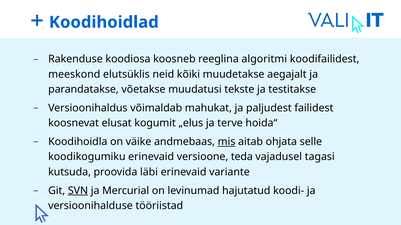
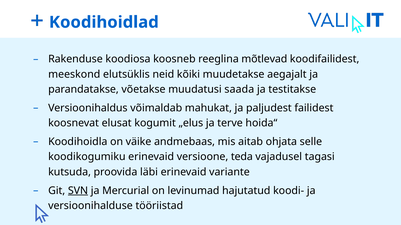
algoritmi: algoritmi -> mõtlevad
tekste: tekste -> saada
mis underline: present -> none
